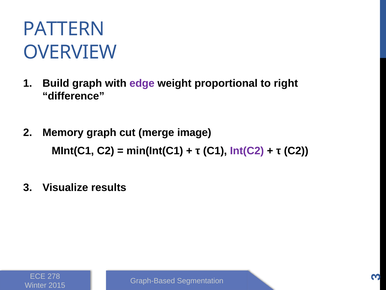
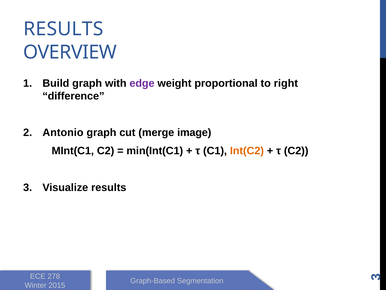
PATTERN at (64, 29): PATTERN -> RESULTS
Memory: Memory -> Antonio
Int(C2 colour: purple -> orange
